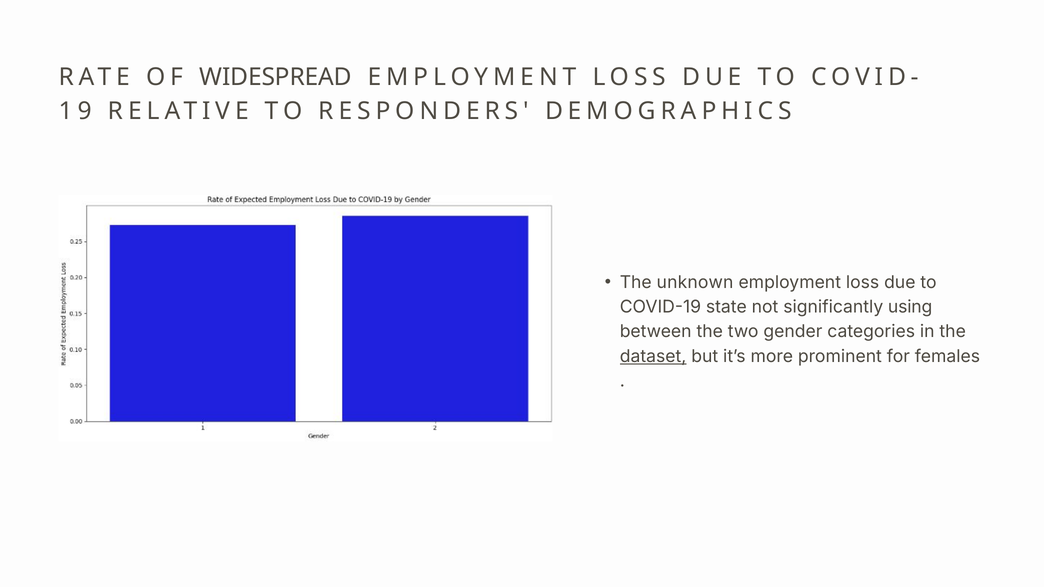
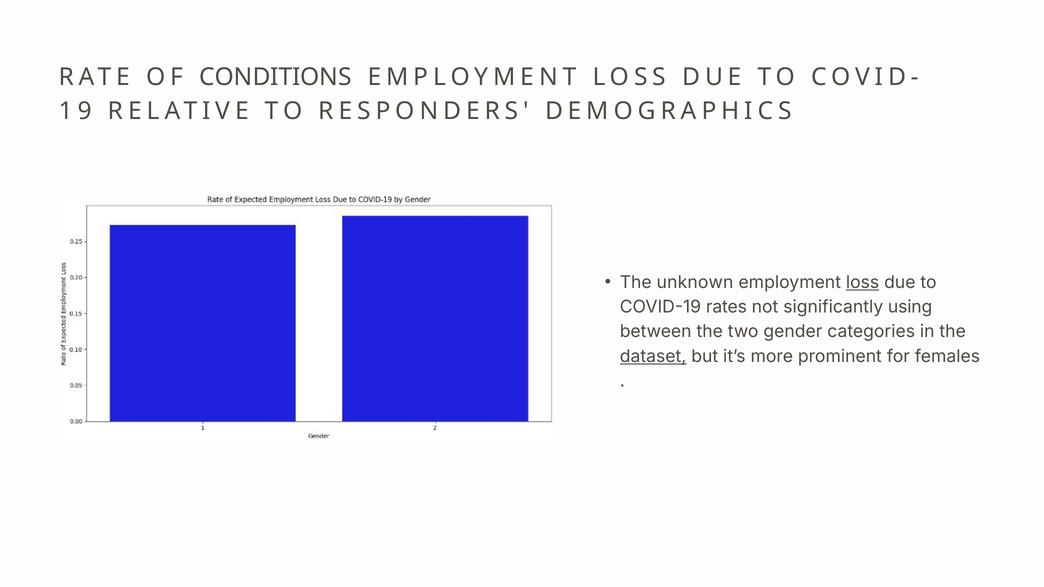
WIDESPREAD: WIDESPREAD -> CONDITIONS
loss at (863, 283) underline: none -> present
state: state -> rates
